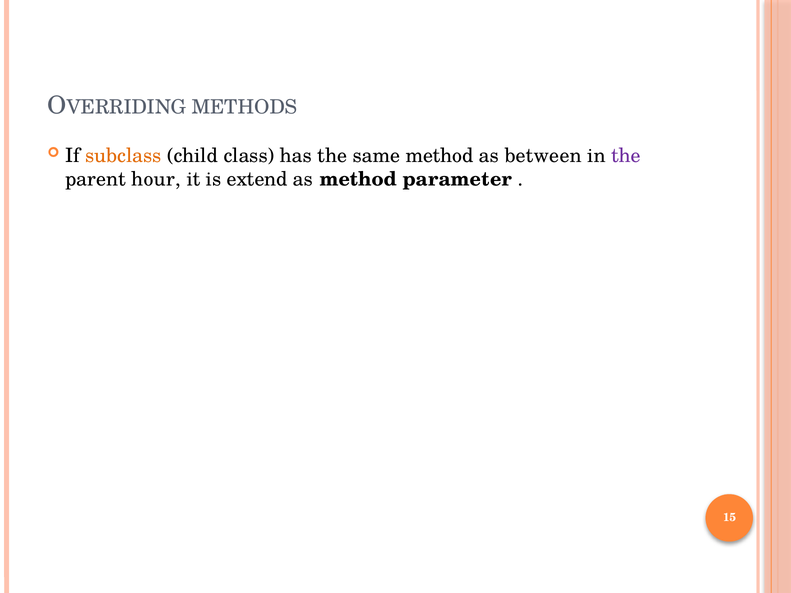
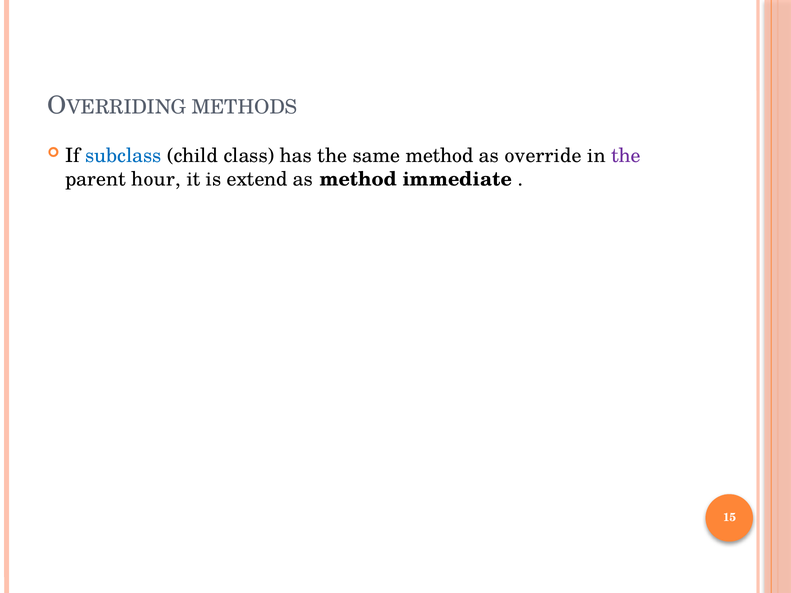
subclass colour: orange -> blue
between: between -> override
parameter: parameter -> immediate
